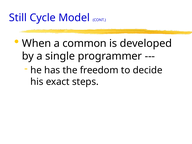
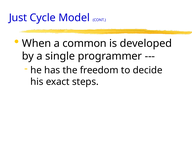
Still: Still -> Just
